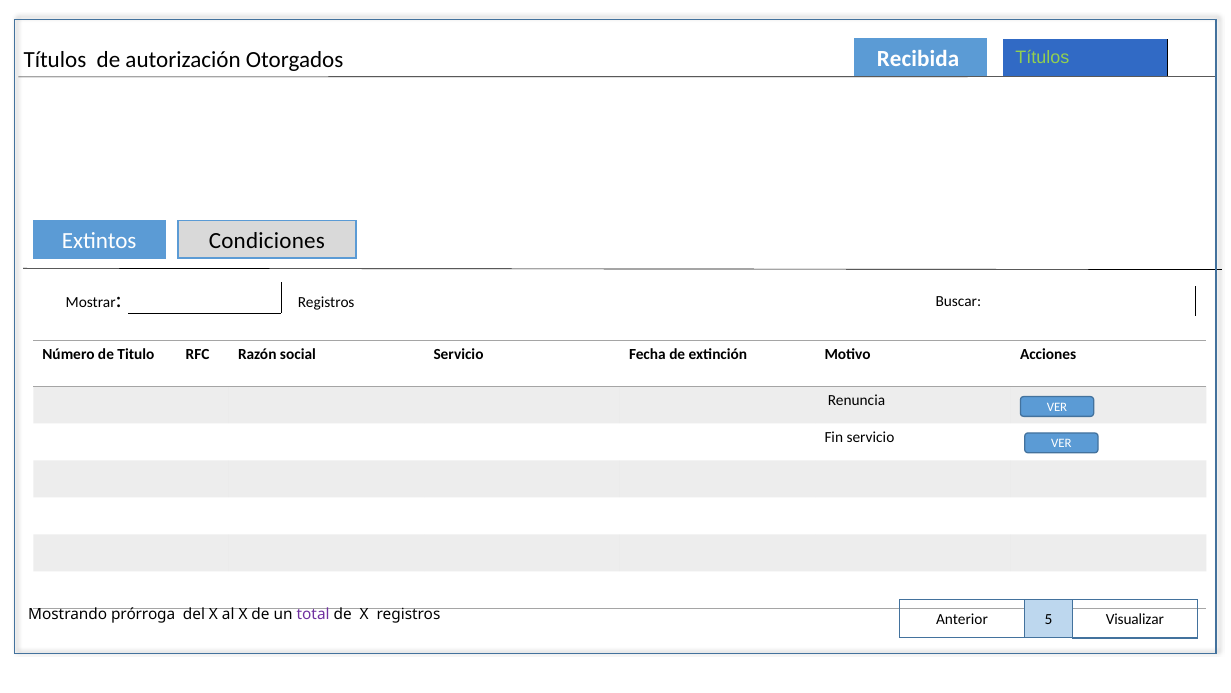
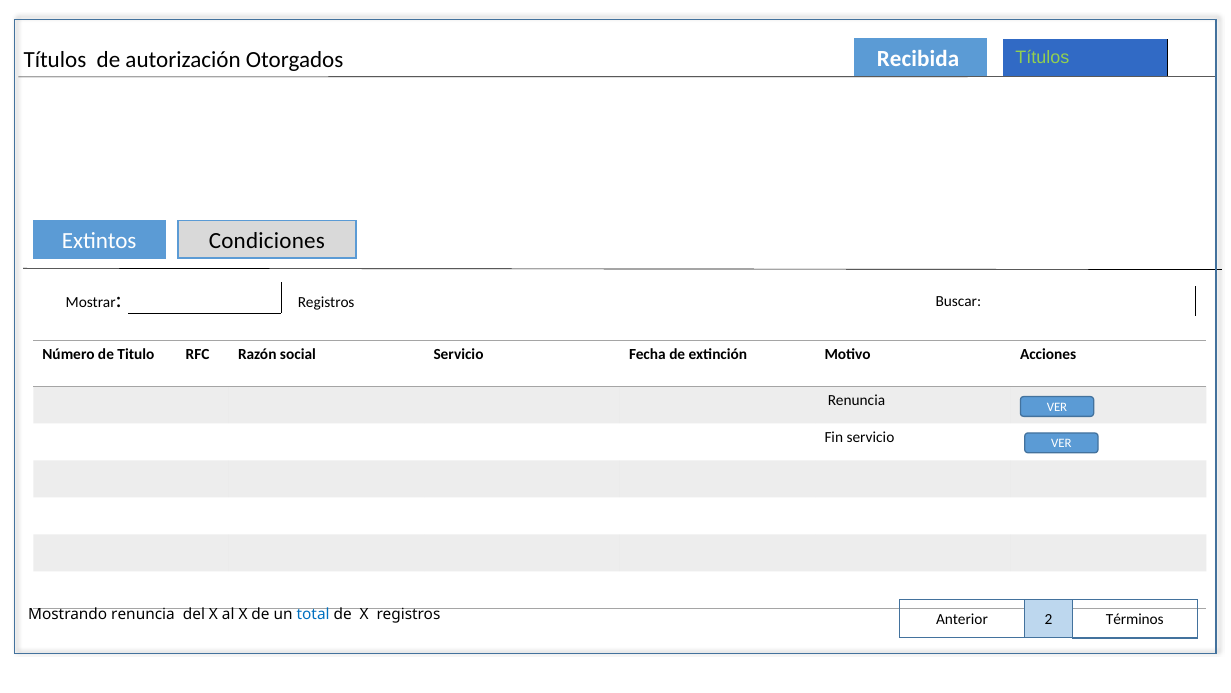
Mostrando prórroga: prórroga -> renuncia
total colour: purple -> blue
5: 5 -> 2
Visualizar: Visualizar -> Términos
